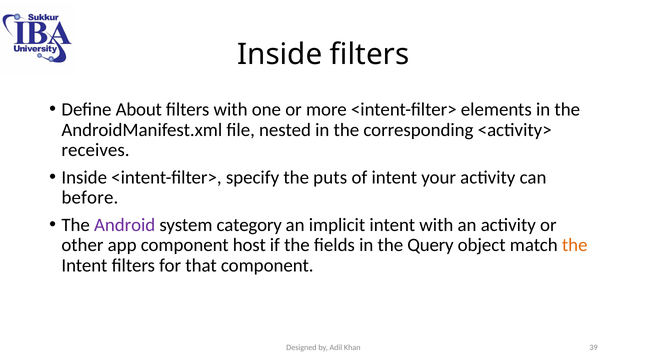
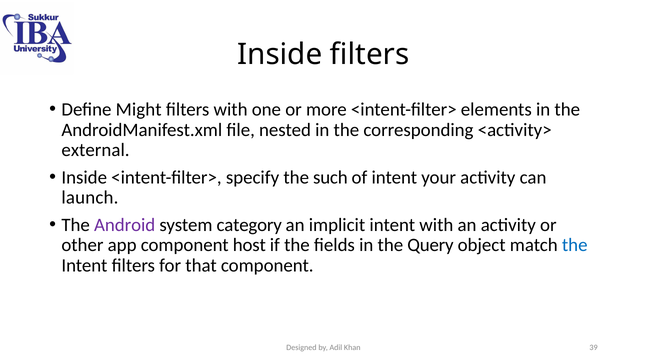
About: About -> Might
receives: receives -> external
puts: puts -> such
before: before -> launch
the at (575, 245) colour: orange -> blue
